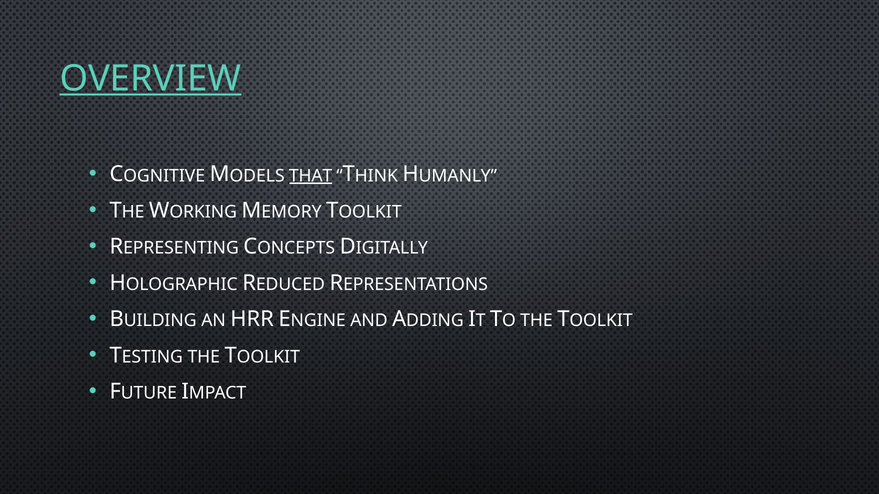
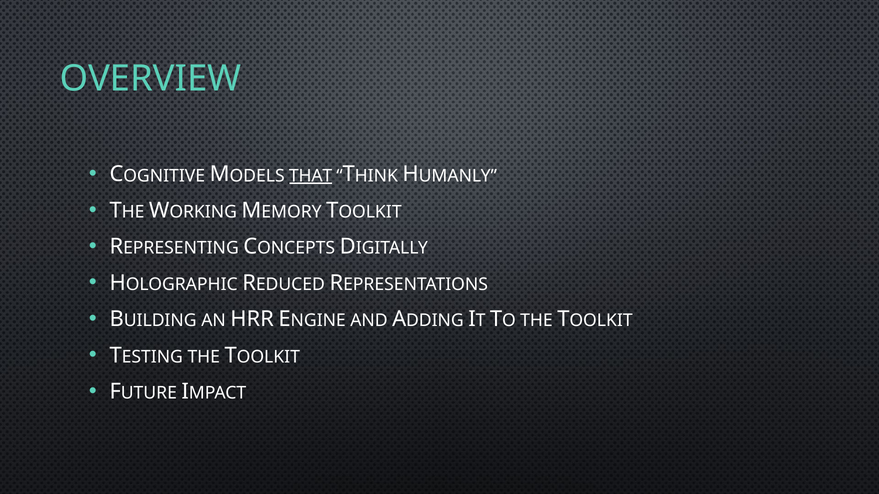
OVERVIEW underline: present -> none
